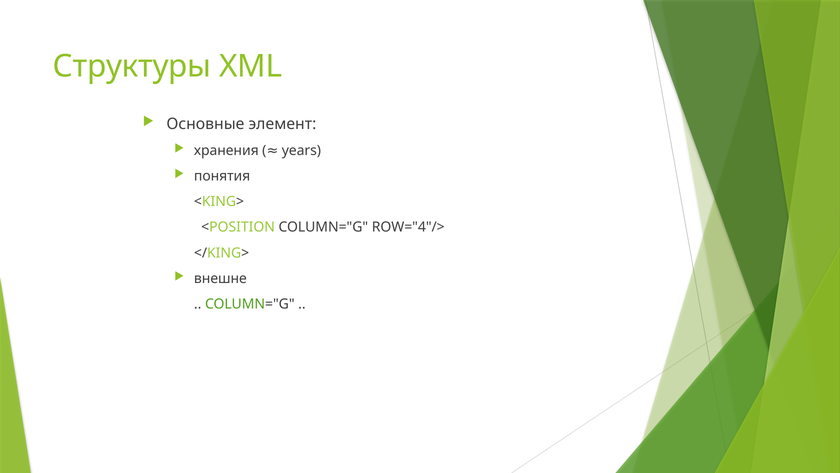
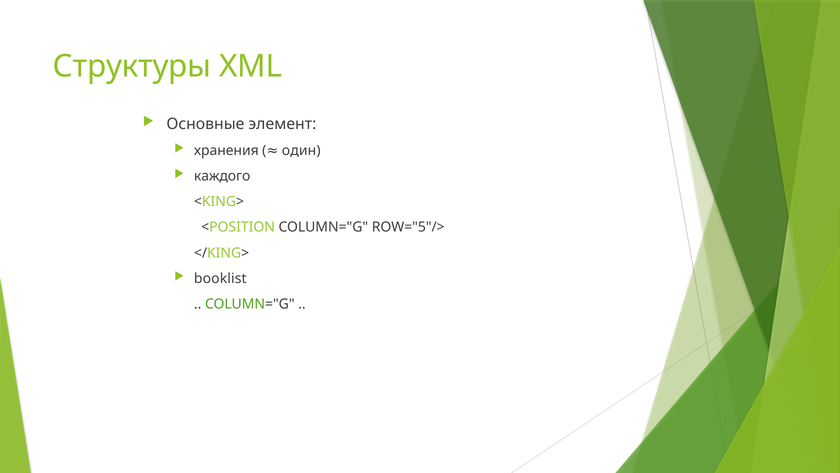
years: years -> один
понятия: понятия -> каждого
ROW="4"/>: ROW="4"/> -> ROW="5"/>
внешне: внешне -> booklist
